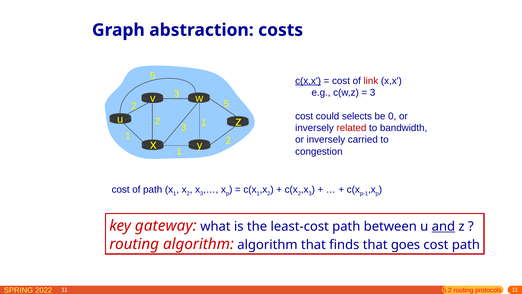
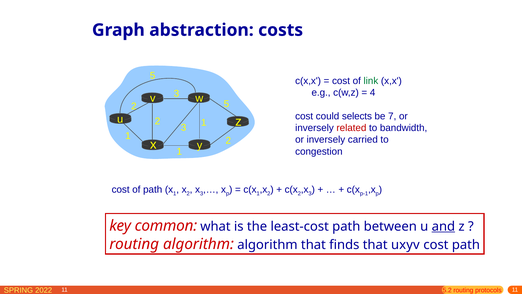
c(x,x underline: present -> none
link colour: red -> green
3 at (373, 93): 3 -> 4
0: 0 -> 7
gateway: gateway -> common
goes: goes -> uxyv
